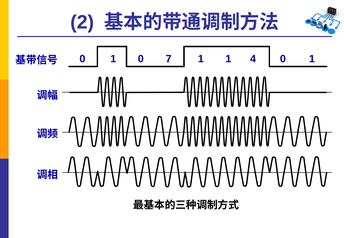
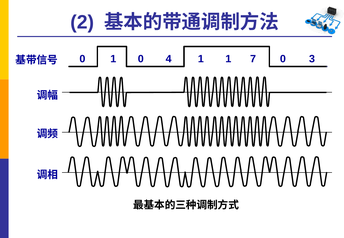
7: 7 -> 4
4: 4 -> 7
1 at (312, 59): 1 -> 3
